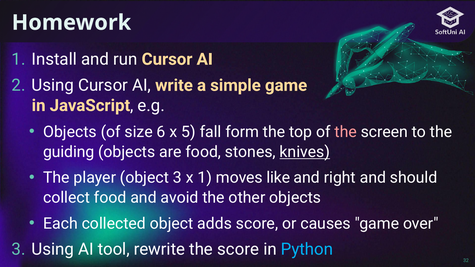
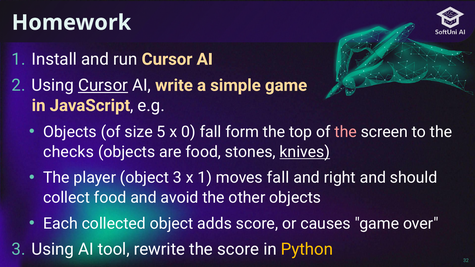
Cursor at (103, 85) underline: none -> present
6: 6 -> 5
5: 5 -> 0
guiding: guiding -> checks
moves like: like -> fall
Python colour: light blue -> yellow
